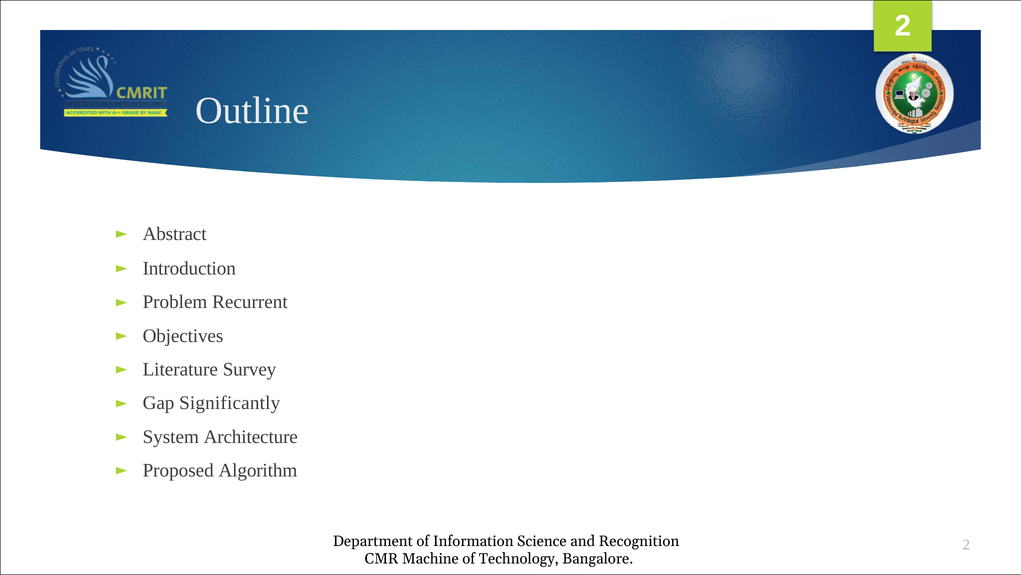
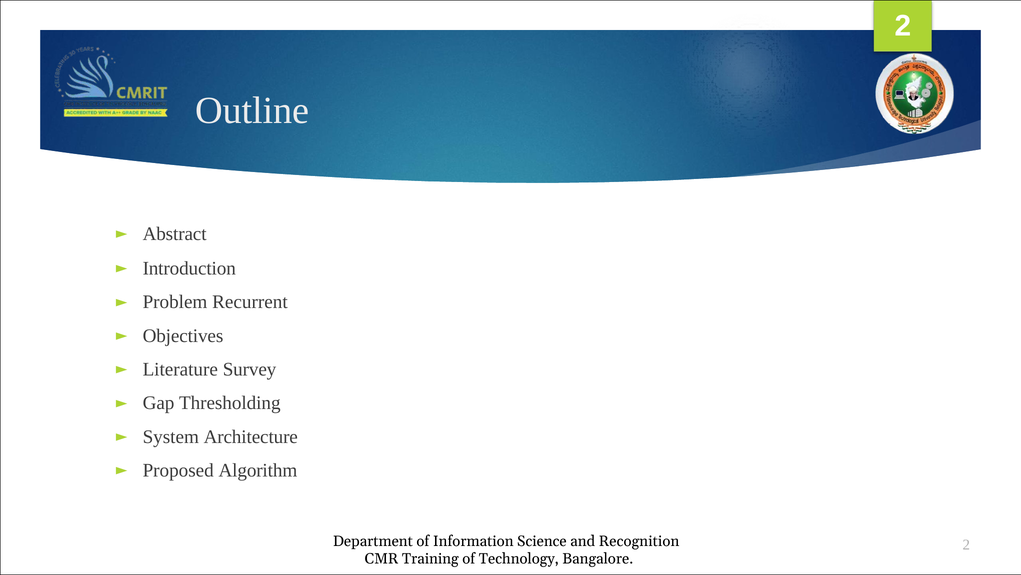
Significantly: Significantly -> Thresholding
Machine: Machine -> Training
